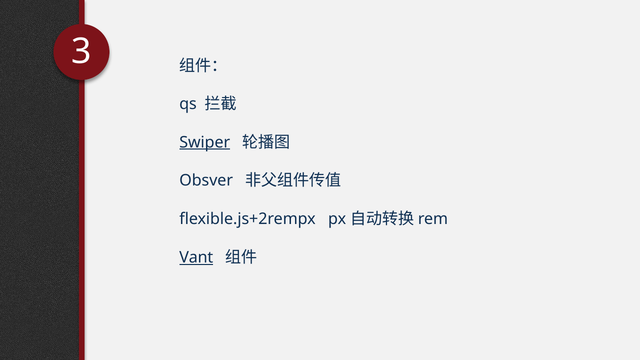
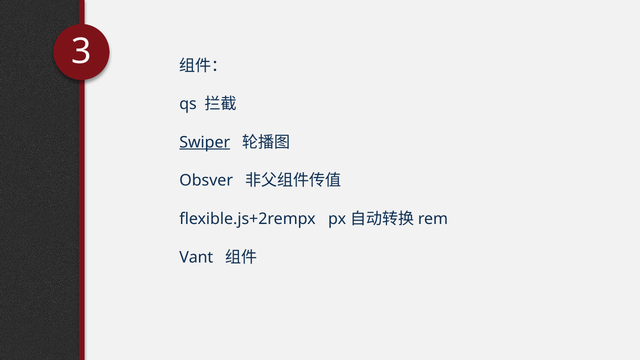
Vant underline: present -> none
